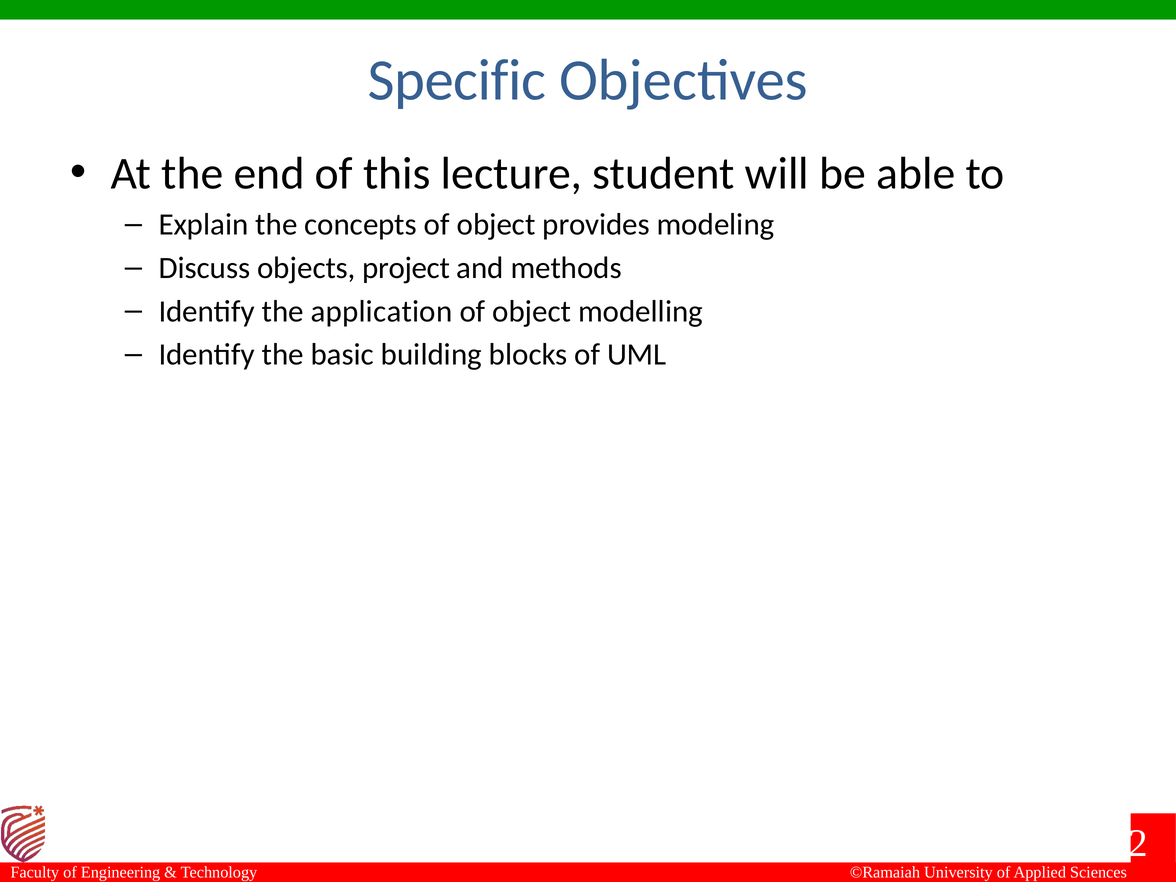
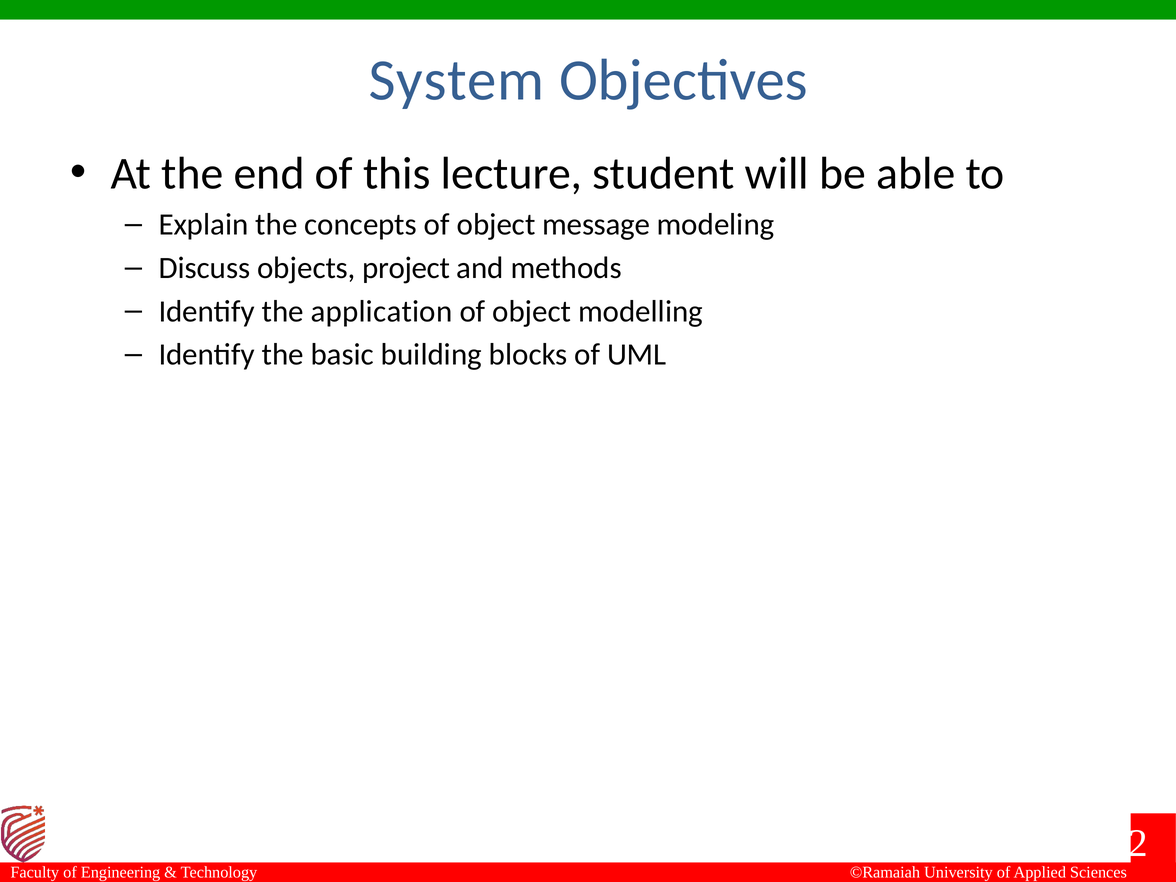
Specific: Specific -> System
provides: provides -> message
